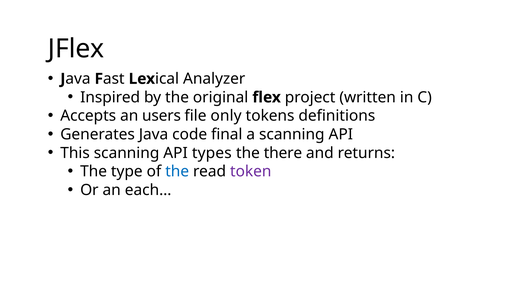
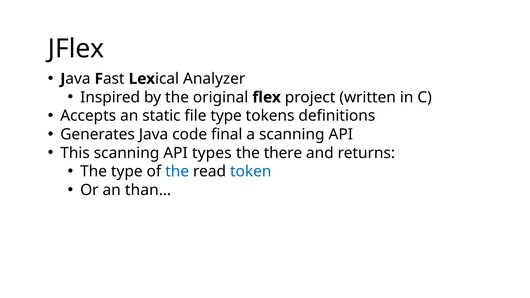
users: users -> static
file only: only -> type
token colour: purple -> blue
each…: each… -> than…
